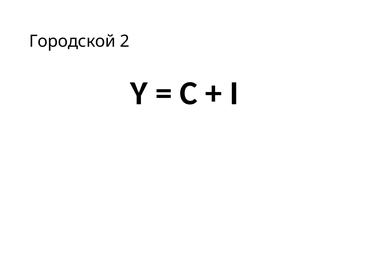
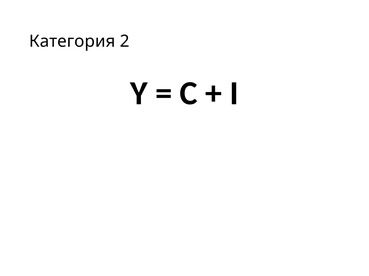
Городской: Городской -> Категория
